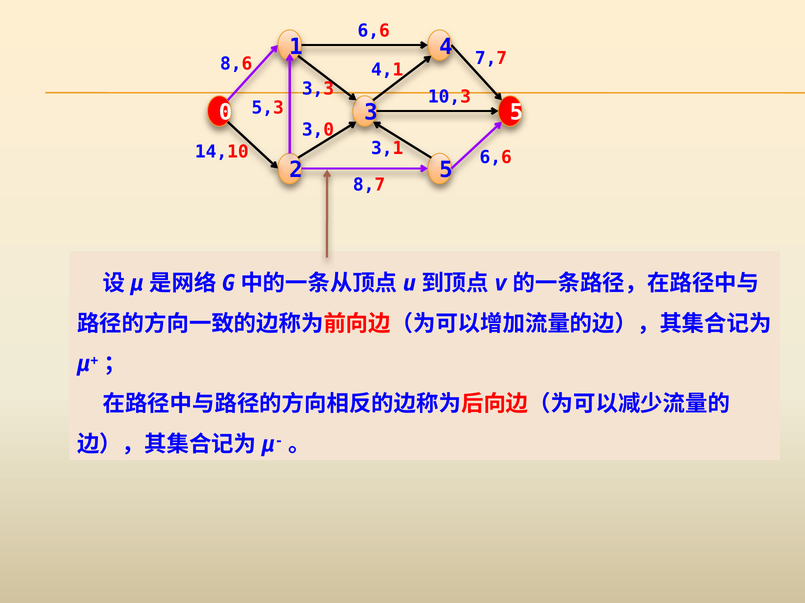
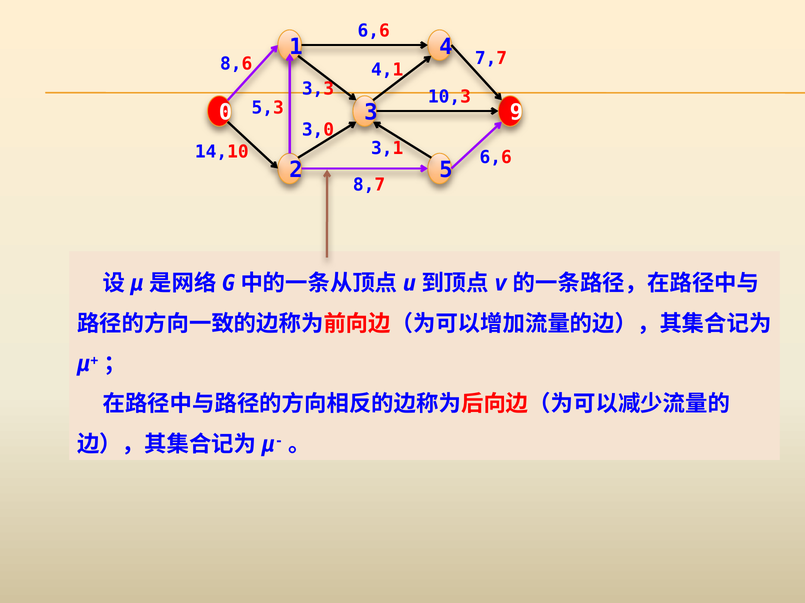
5 at (516, 113): 5 -> 9
